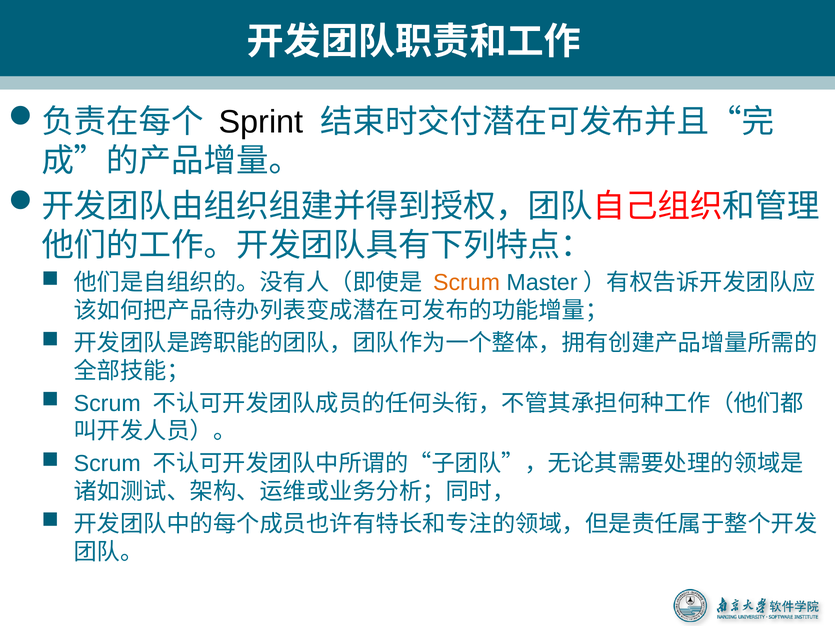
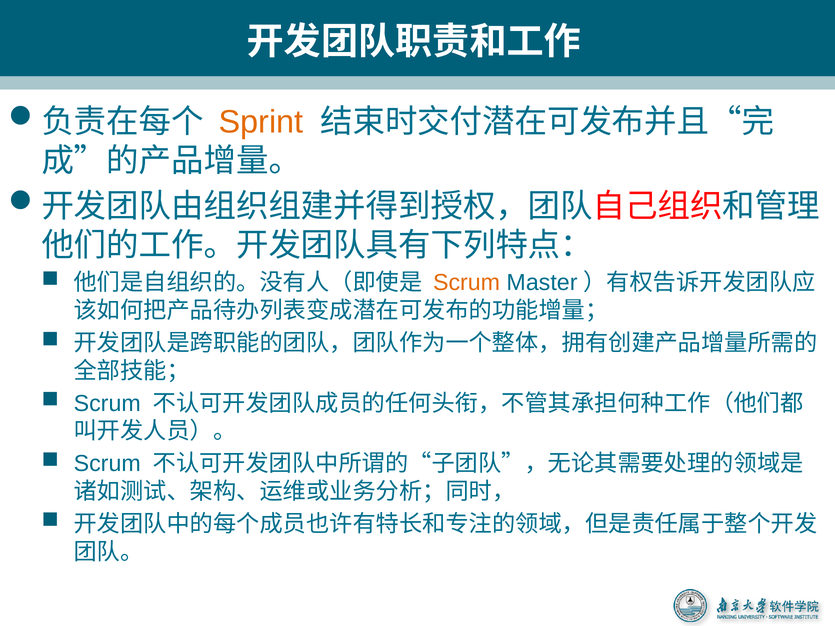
Sprint colour: black -> orange
